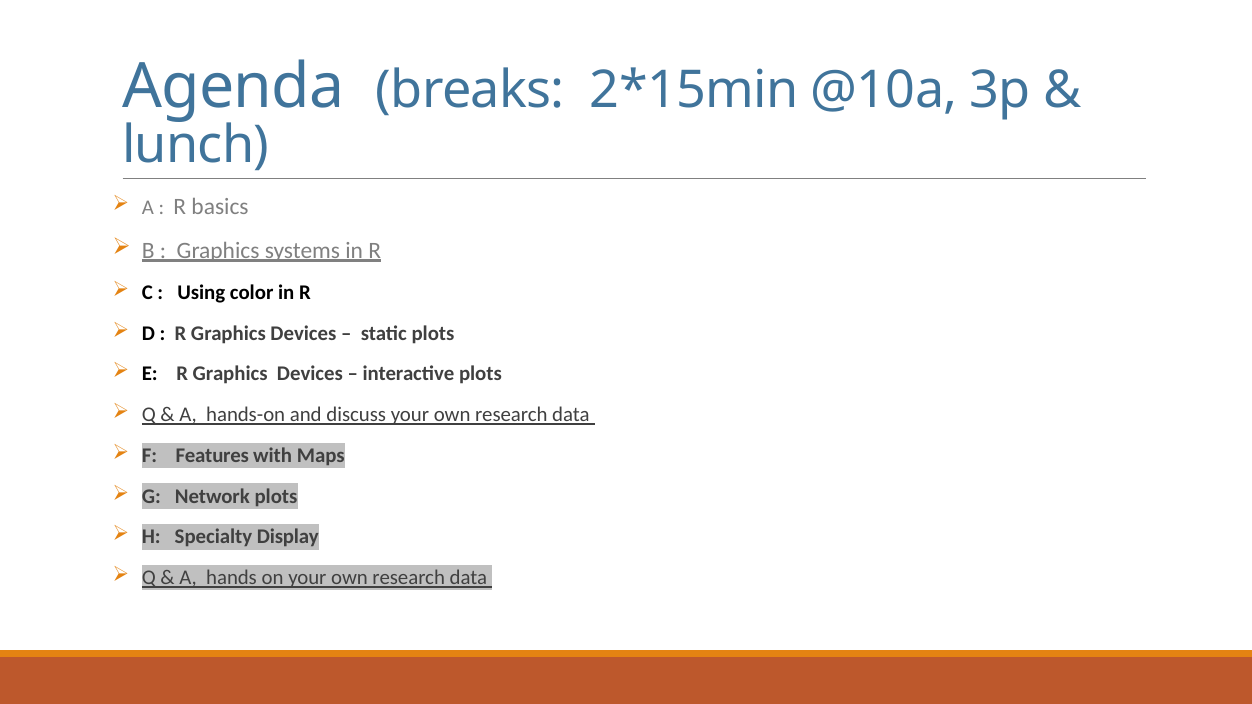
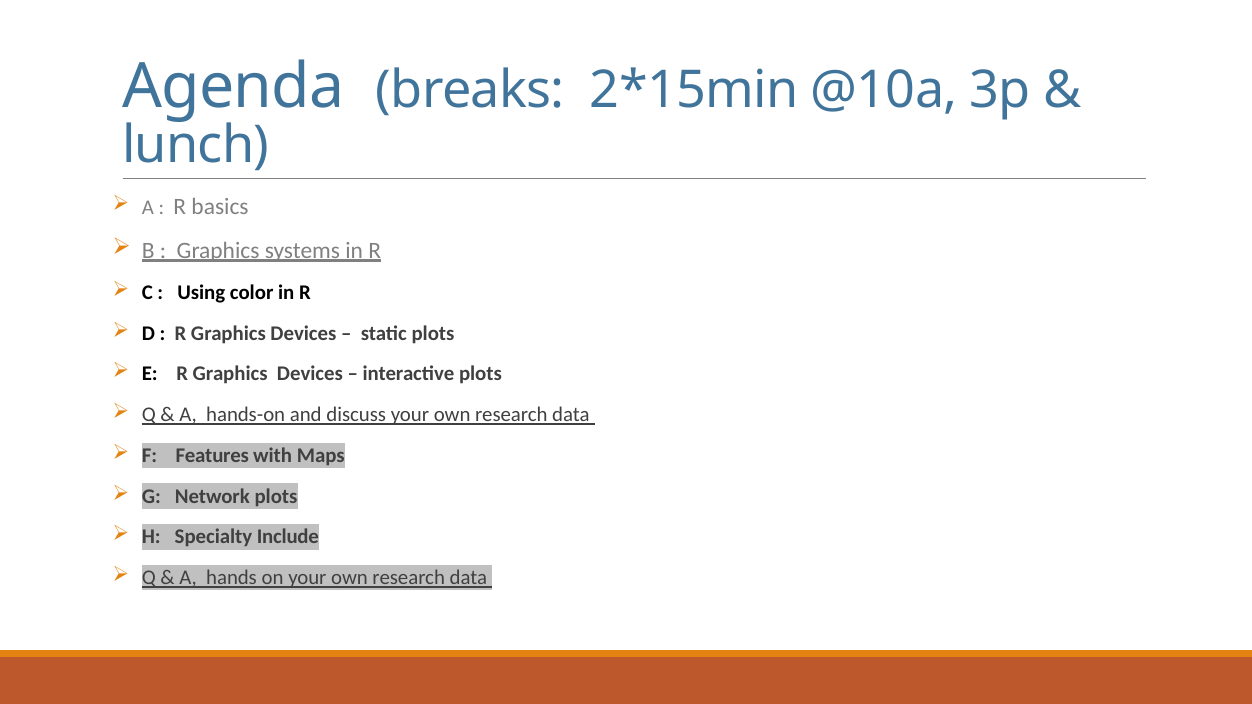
Display: Display -> Include
